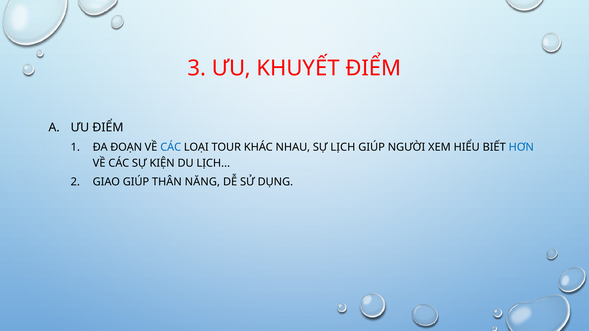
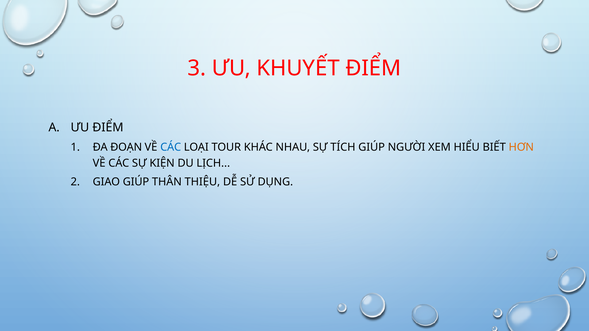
SỰ LỊCH: LỊCH -> TÍCH
HƠN colour: blue -> orange
NĂNG: NĂNG -> THIỆU
